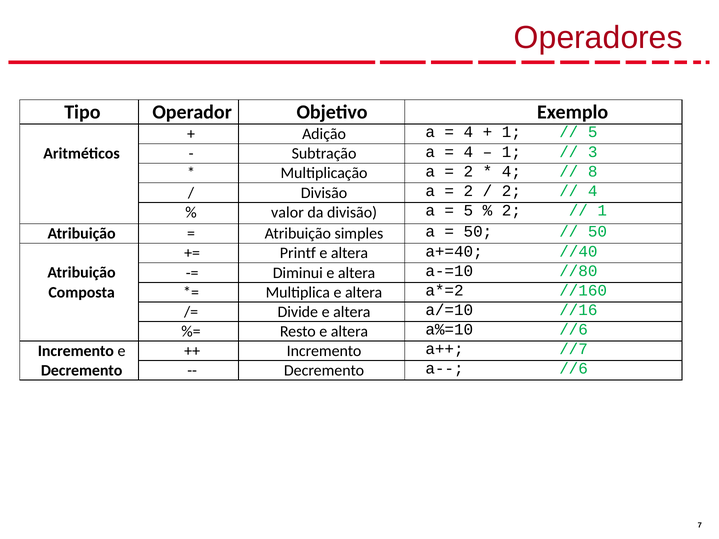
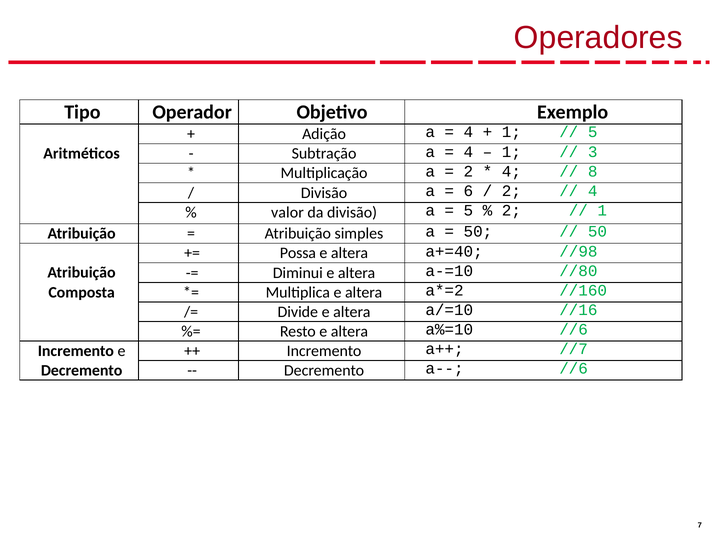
2 at (468, 191): 2 -> 6
Printf: Printf -> Possa
//40: //40 -> //98
